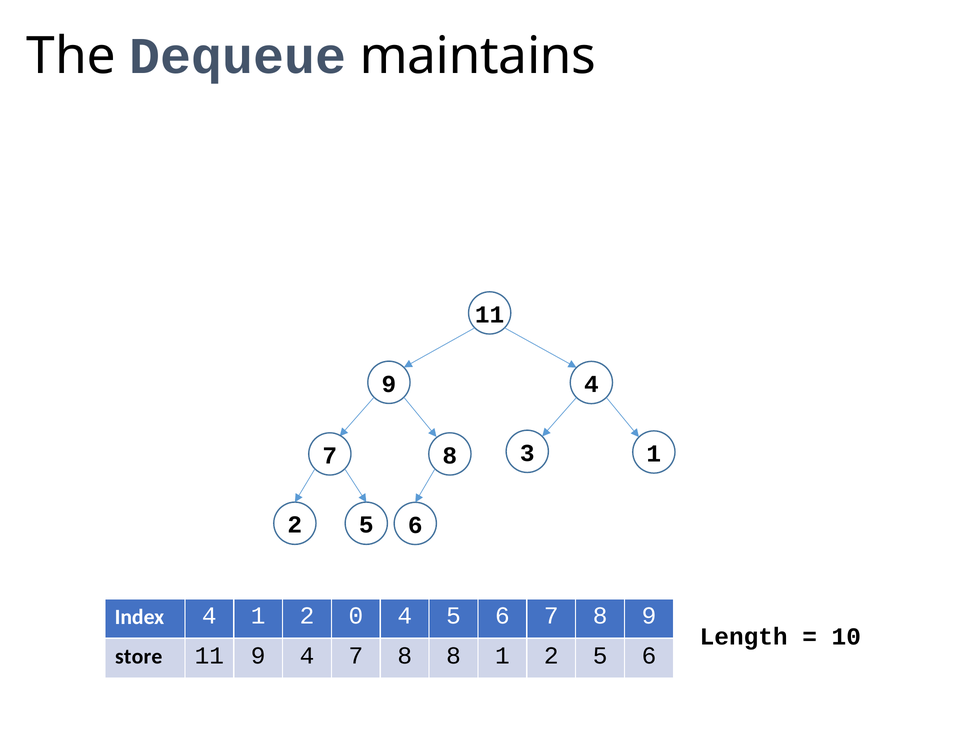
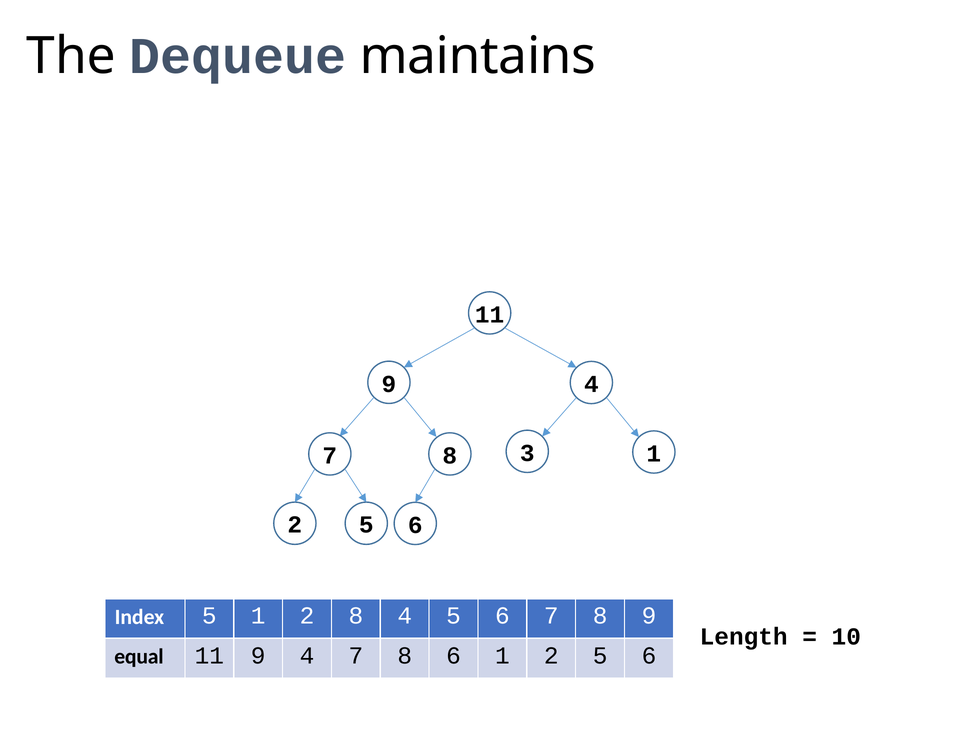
Index 4: 4 -> 5
1 2 0: 0 -> 8
store: store -> equal
7 8 8: 8 -> 6
